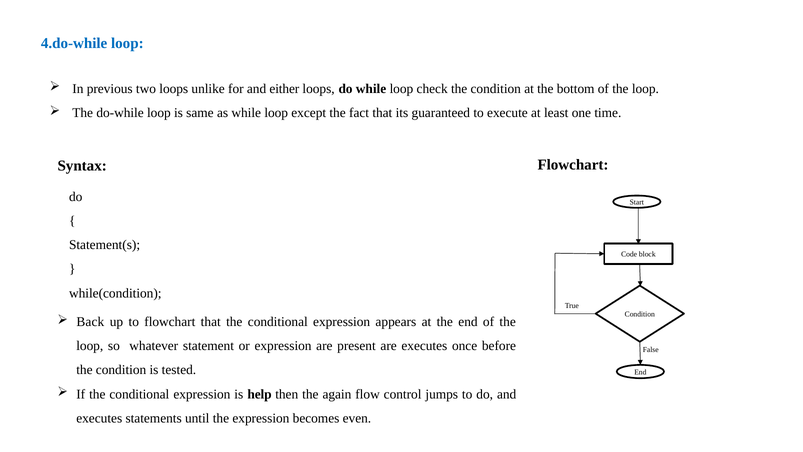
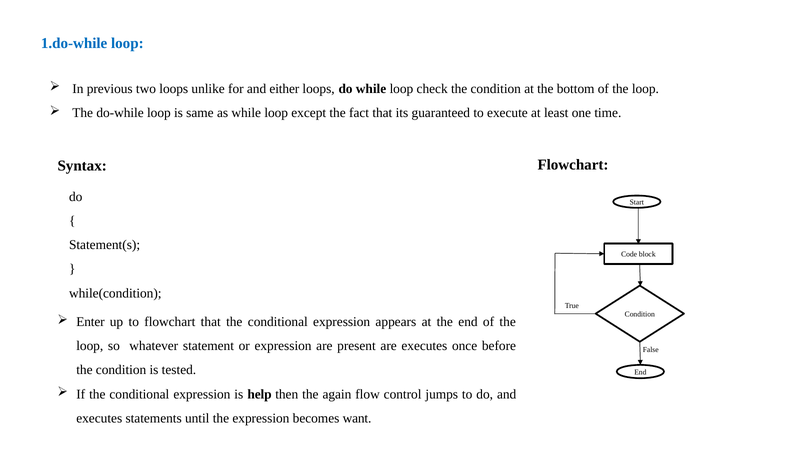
4.do-while: 4.do-while -> 1.do-while
Back: Back -> Enter
even: even -> want
